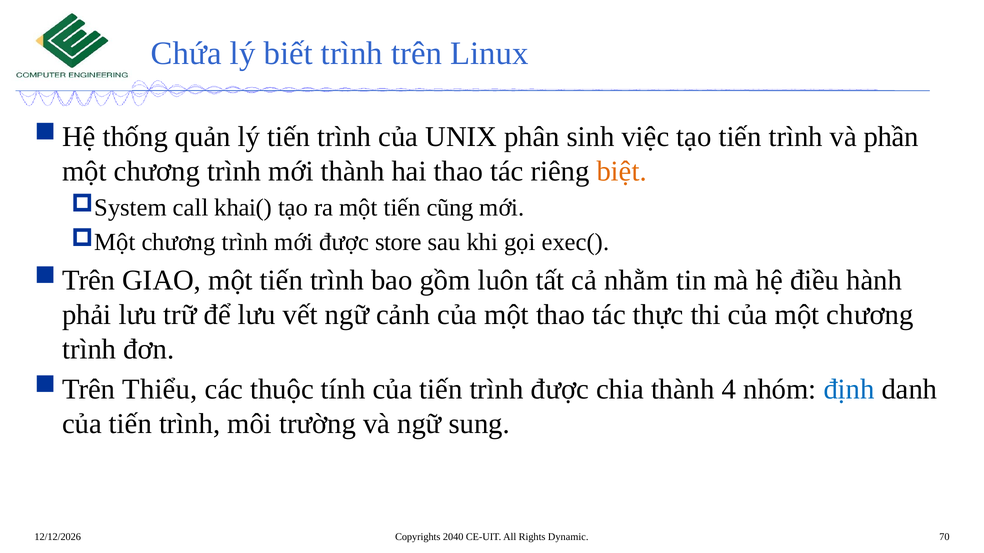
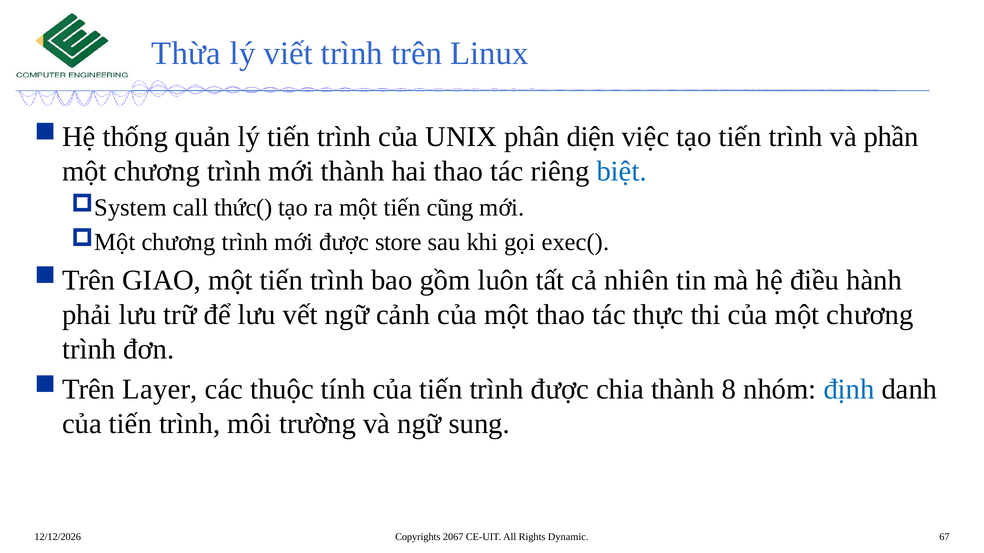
Chứa: Chứa -> Thừa
biết: biết -> viết
sinh: sinh -> diện
biệt colour: orange -> blue
khai(: khai( -> thức(
nhằm: nhằm -> nhiên
Thiểu: Thiểu -> Layer
4: 4 -> 8
2040: 2040 -> 2067
70: 70 -> 67
